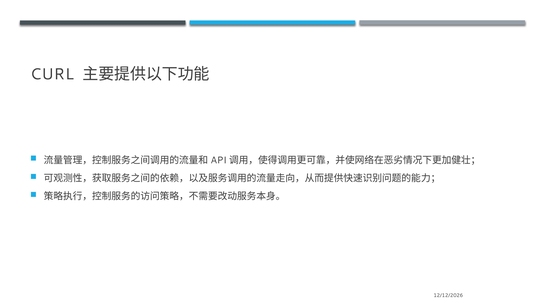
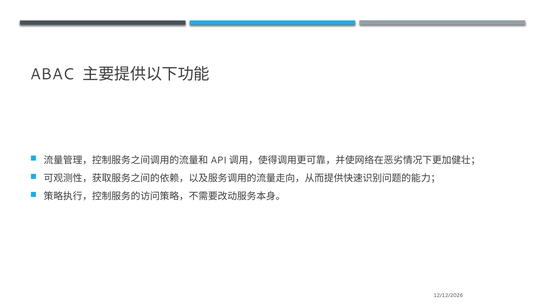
CURL: CURL -> ABAC
